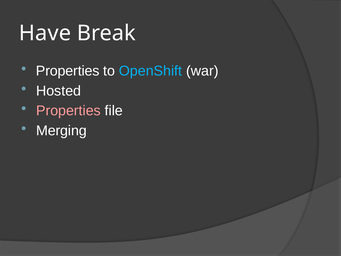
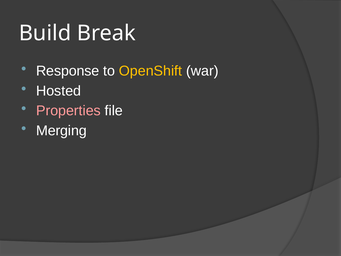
Have: Have -> Build
Properties at (68, 71): Properties -> Response
OpenShift colour: light blue -> yellow
